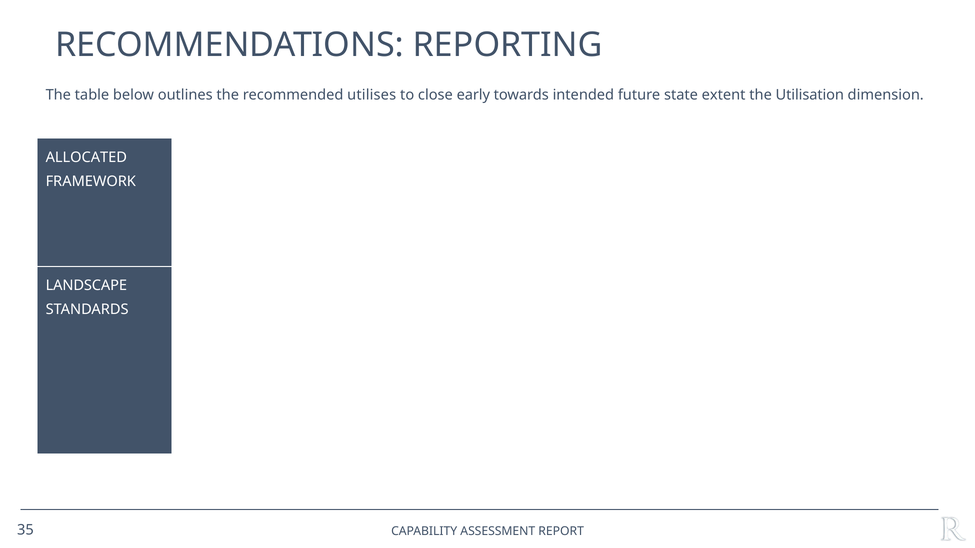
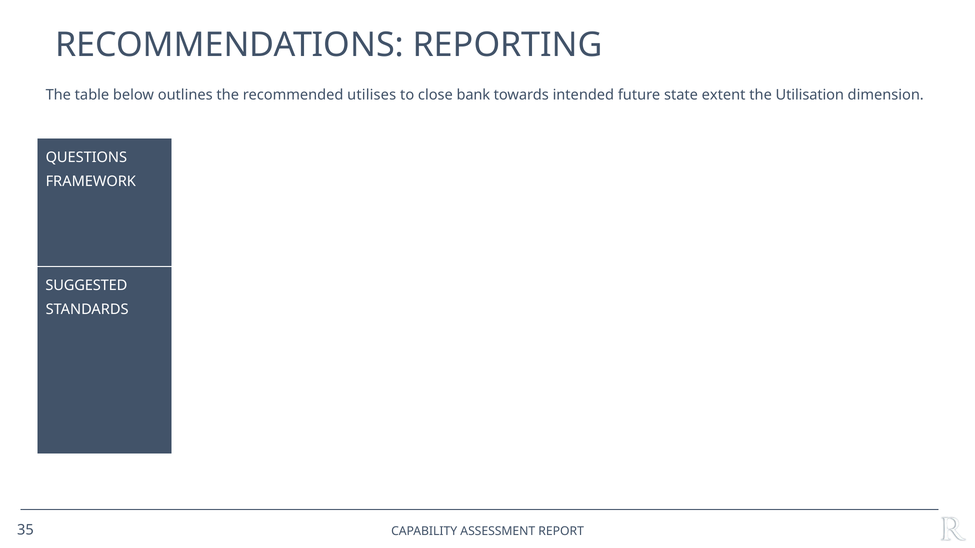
early: early -> bank
ALLOCATED: ALLOCATED -> QUESTIONS
LANDSCAPE: LANDSCAPE -> SUGGESTED
